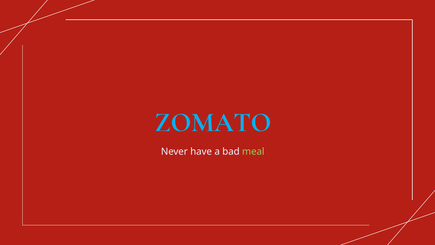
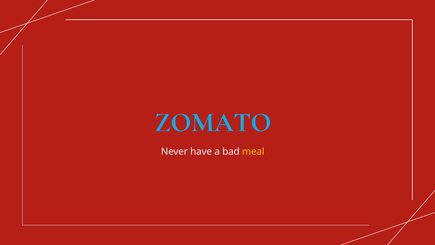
meal colour: light green -> yellow
